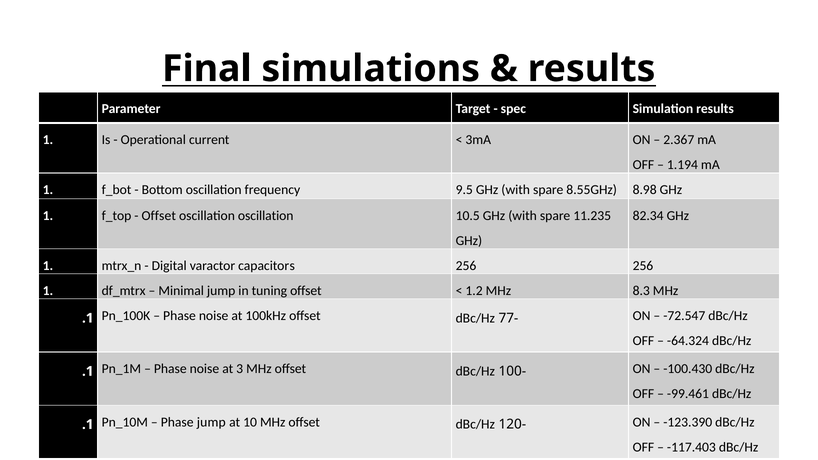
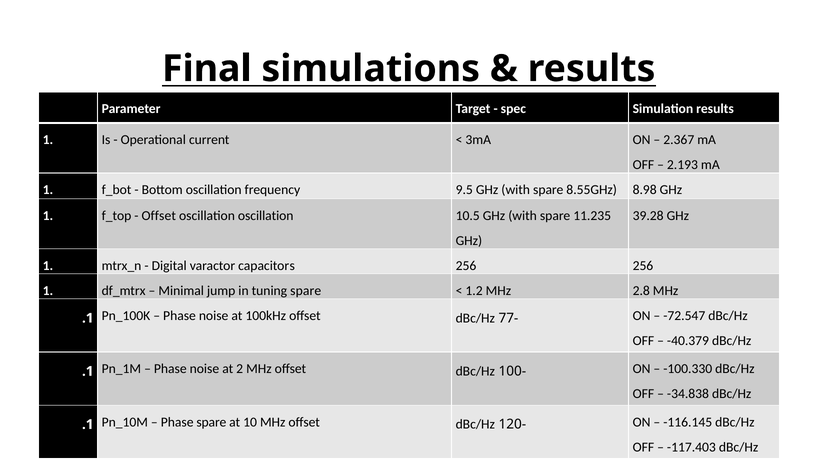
1.194: 1.194 -> 2.193
82.34: 82.34 -> 39.28
tuning offset: offset -> spare
8.3: 8.3 -> 2.8
-64.324: -64.324 -> -40.379
-100.430: -100.430 -> -100.330
3: 3 -> 2
-99.461: -99.461 -> -34.838
-123.390: -123.390 -> -116.145
Phase jump: jump -> spare
